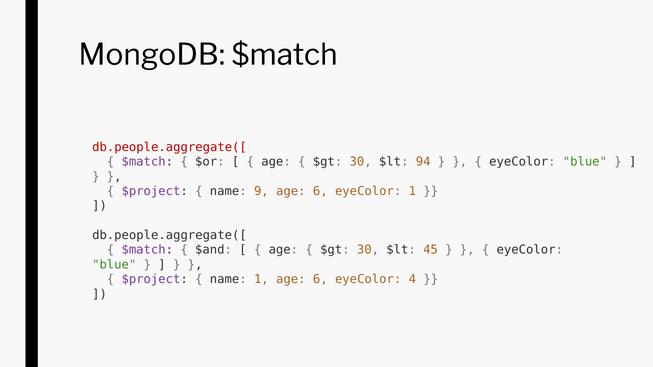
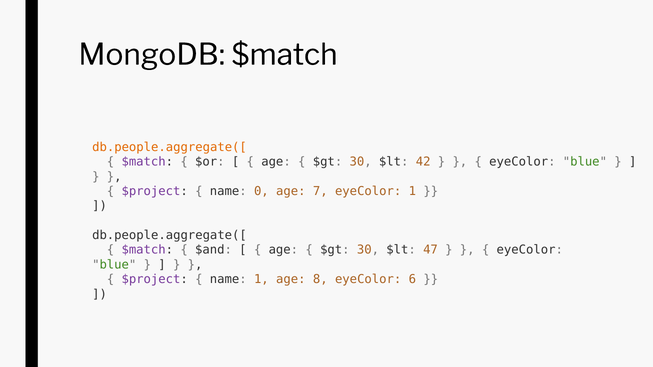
db.people.aggregate([ at (170, 147) colour: red -> orange
94: 94 -> 42
9: 9 -> 0
6 at (320, 191): 6 -> 7
45: 45 -> 47
1 age 6: 6 -> 8
4: 4 -> 6
